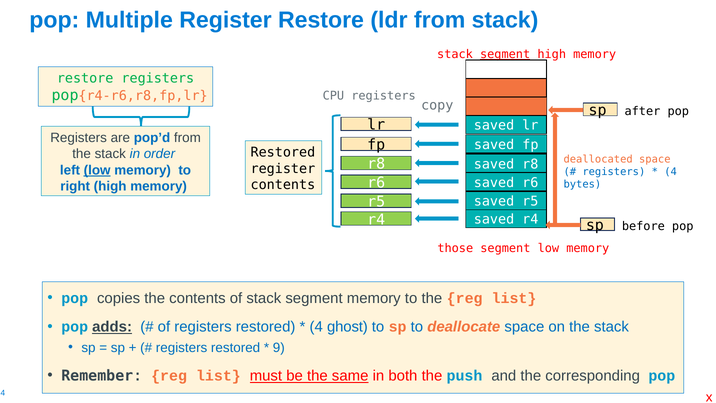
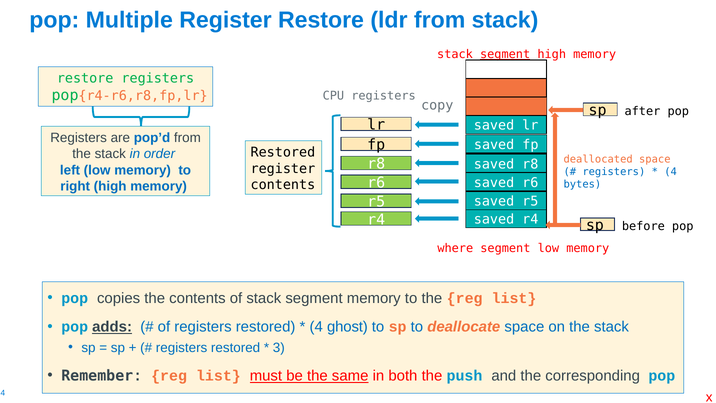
low at (97, 170) underline: present -> none
those: those -> where
9: 9 -> 3
